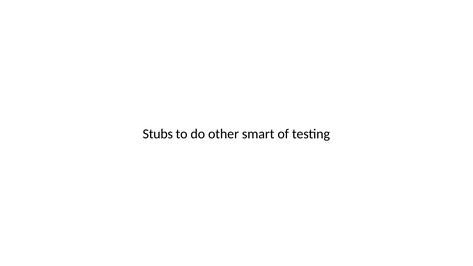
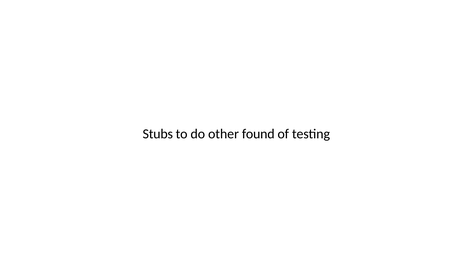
smart: smart -> found
